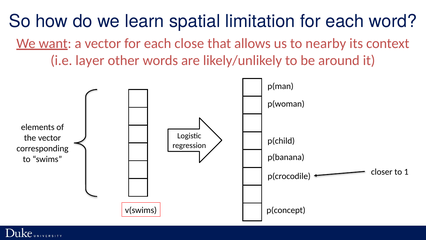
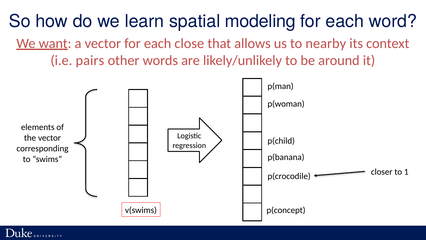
limitation: limitation -> modeling
layer: layer -> pairs
